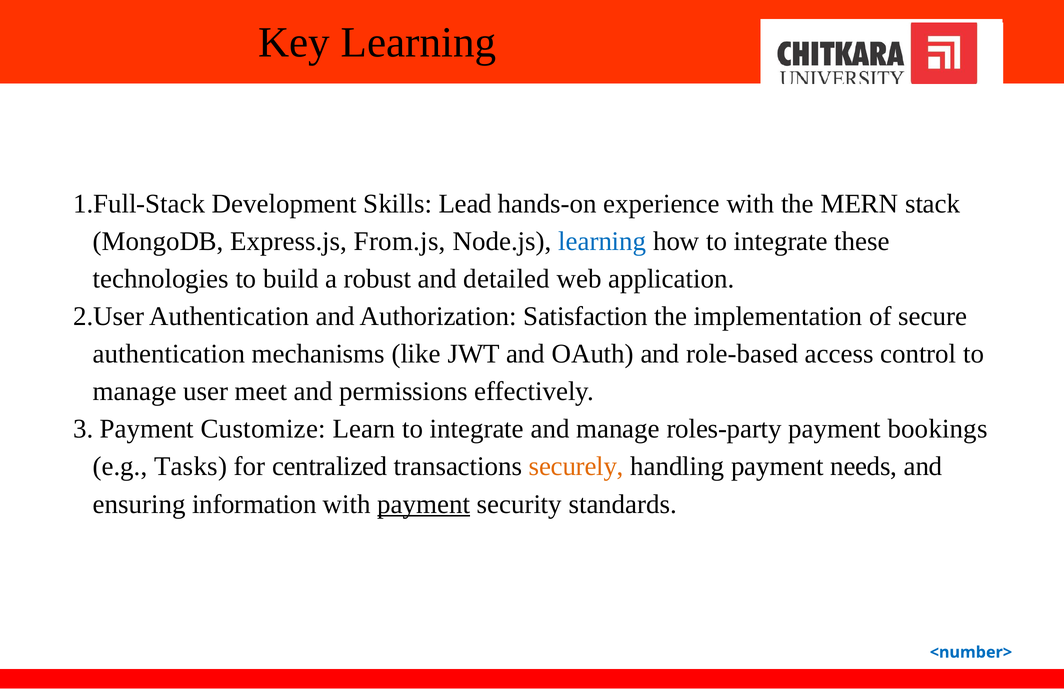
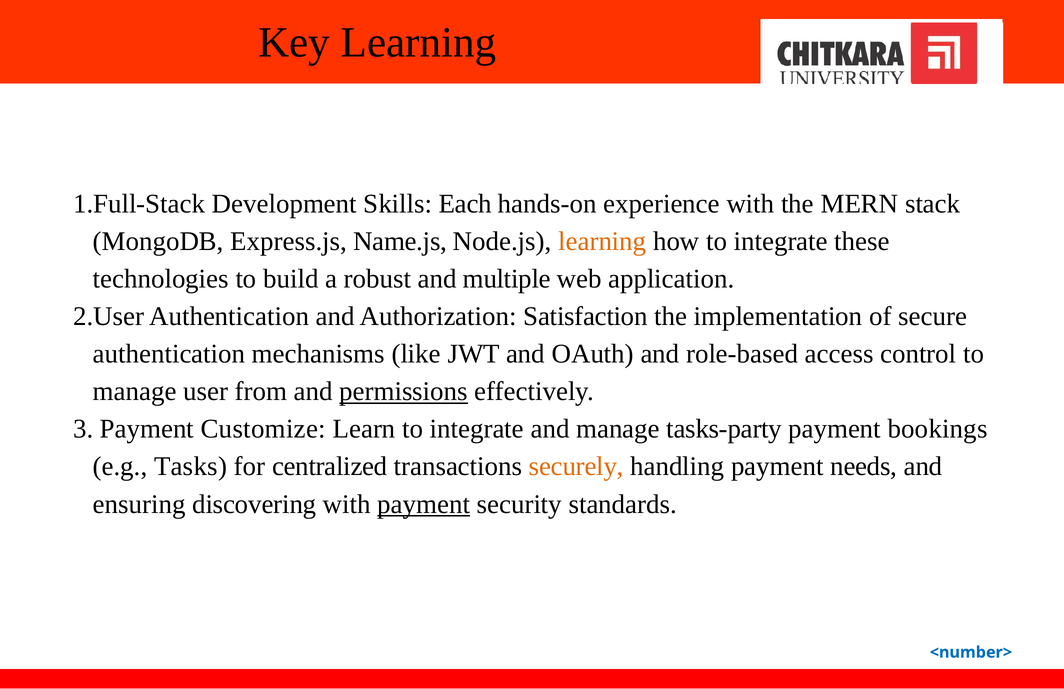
Lead: Lead -> Each
From.js: From.js -> Name.js
learning at (602, 241) colour: blue -> orange
detailed: detailed -> multiple
meet: meet -> from
permissions underline: none -> present
roles-party: roles-party -> tasks-party
information: information -> discovering
